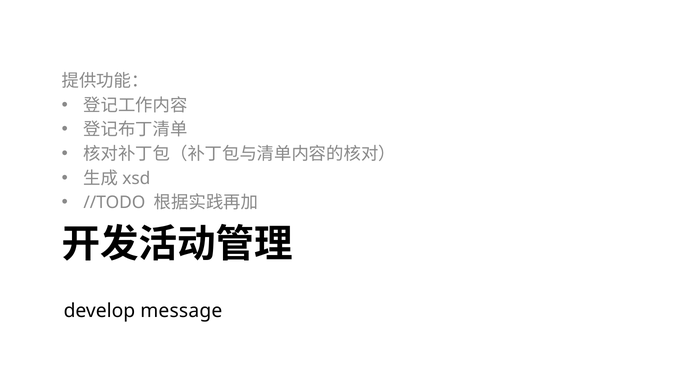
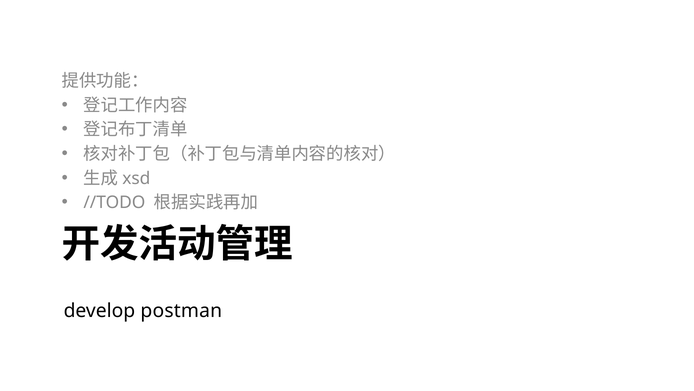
message: message -> postman
